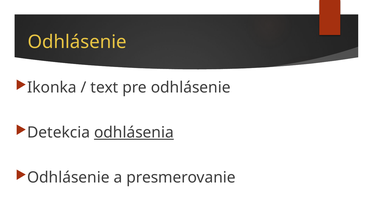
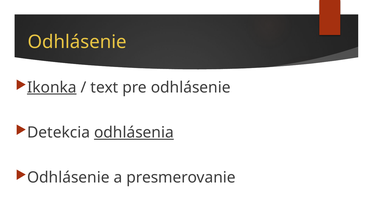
Ikonka underline: none -> present
